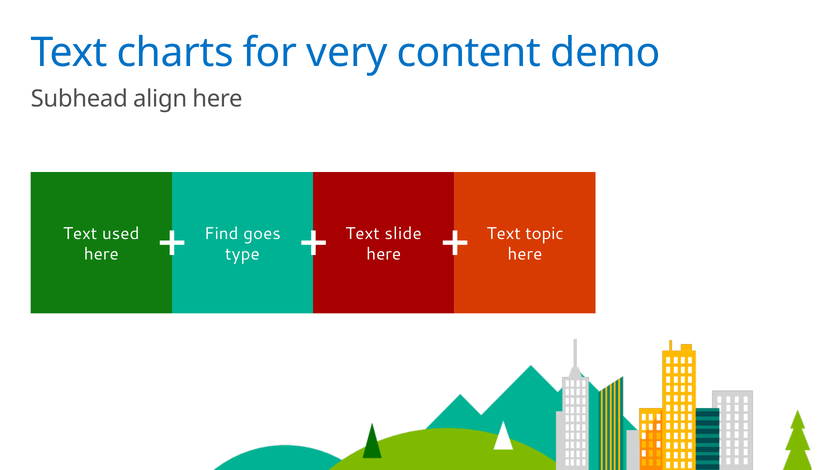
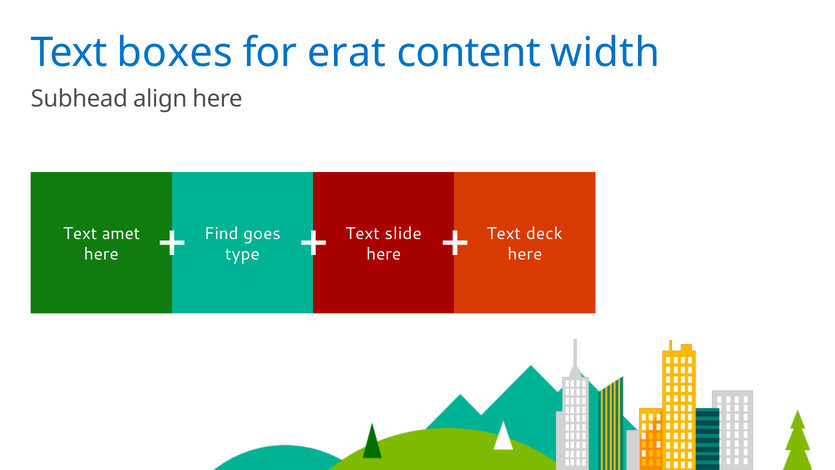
charts: charts -> boxes
very: very -> erat
demo: demo -> width
used: used -> amet
topic: topic -> deck
